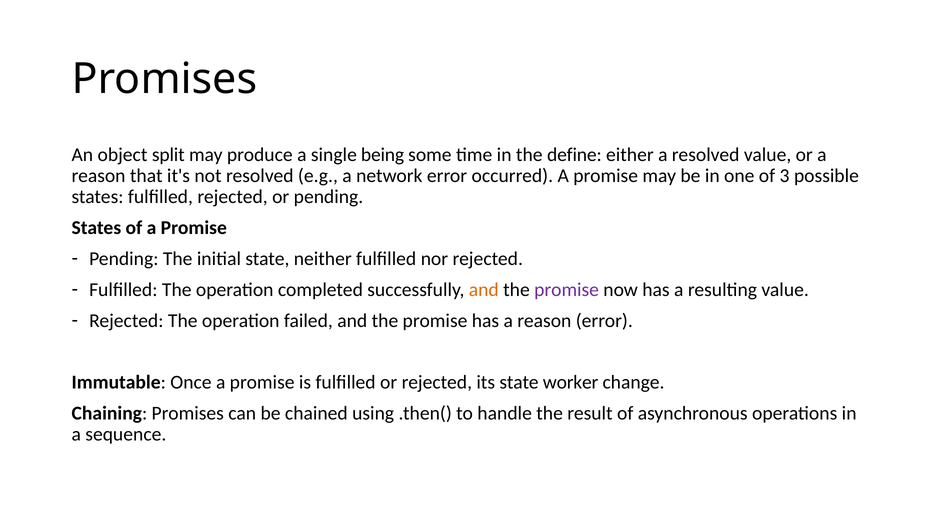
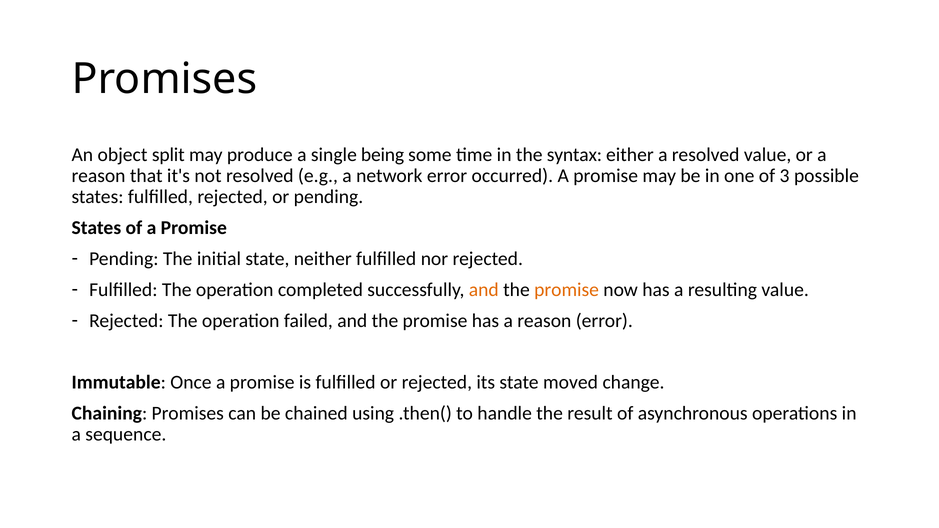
define: define -> syntax
promise at (567, 290) colour: purple -> orange
worker: worker -> moved
